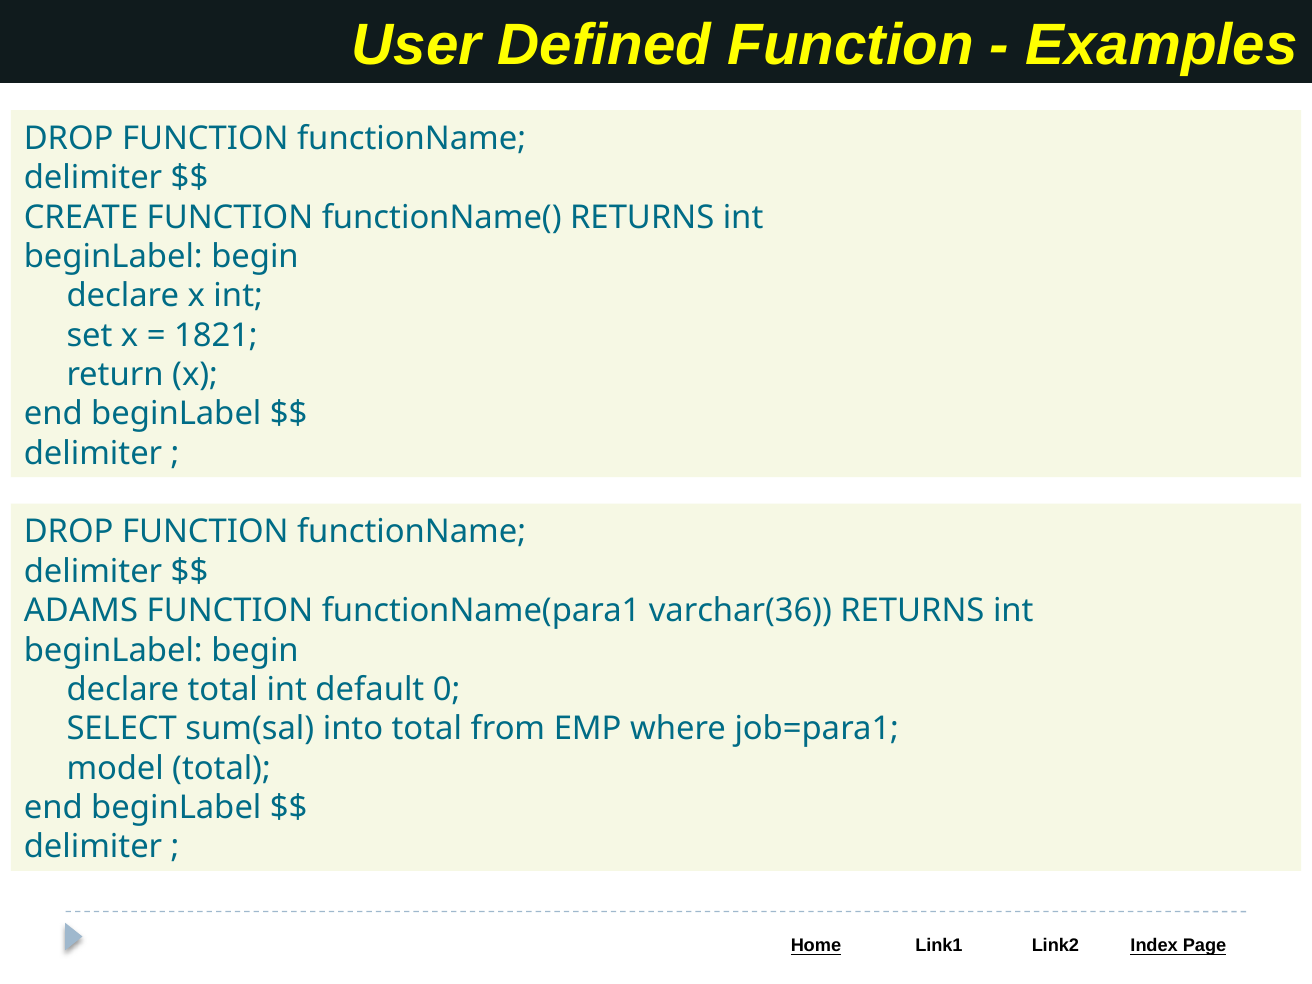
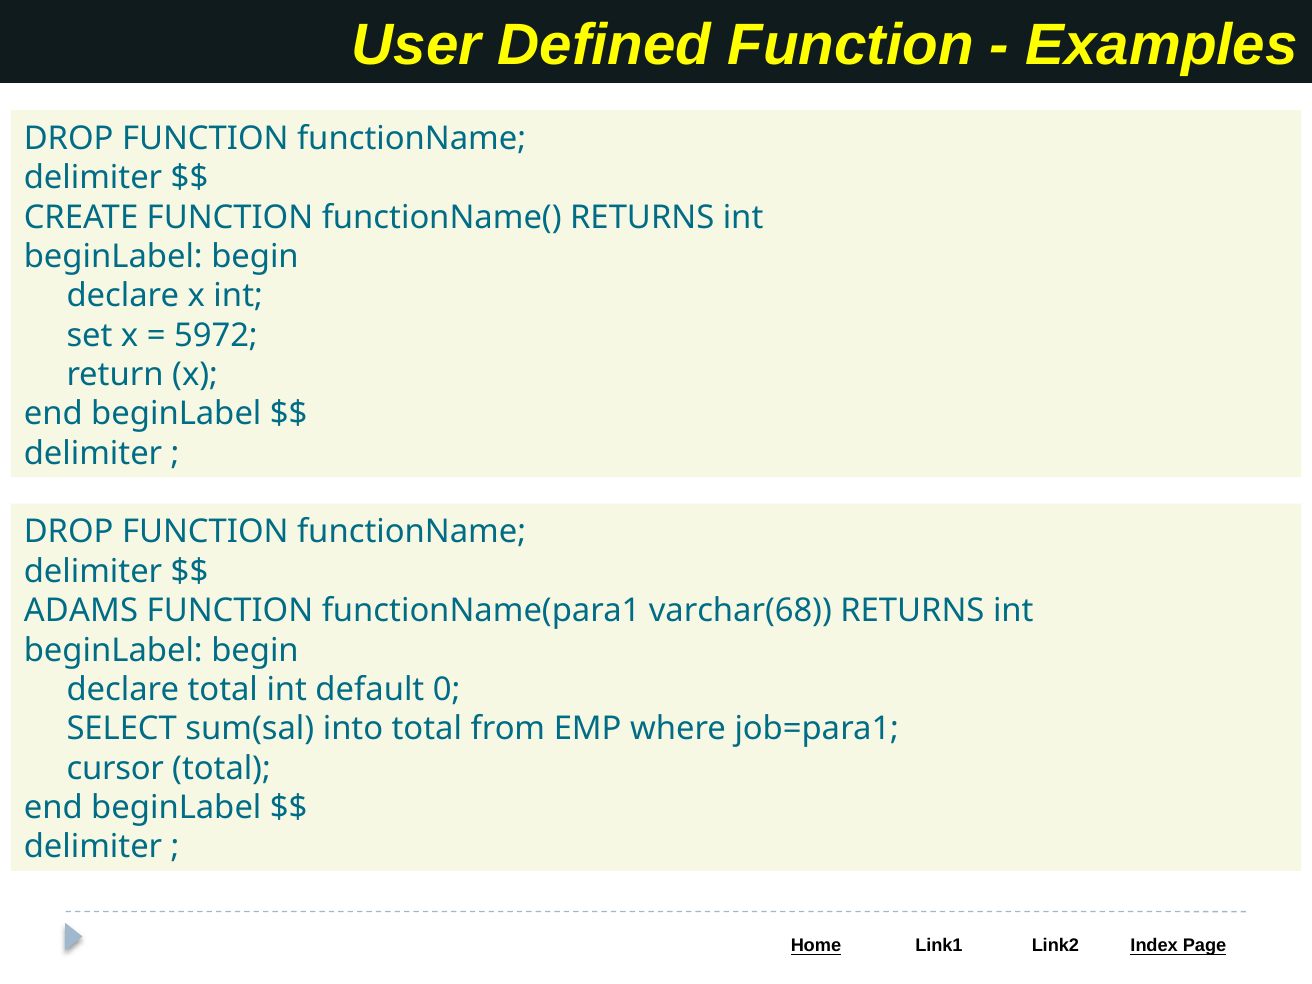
1821: 1821 -> 5972
varchar(36: varchar(36 -> varchar(68
model: model -> cursor
